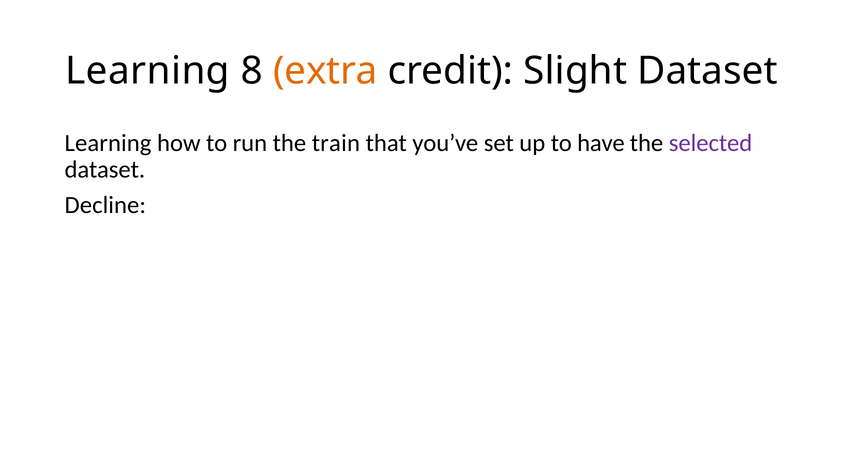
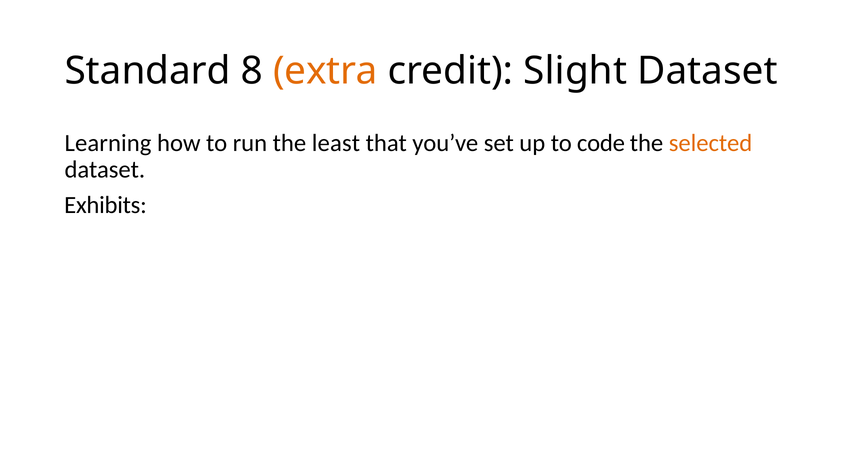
Learning at (147, 71): Learning -> Standard
train: train -> least
have: have -> code
selected colour: purple -> orange
Decline: Decline -> Exhibits
